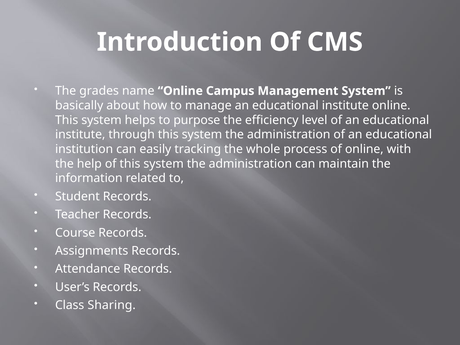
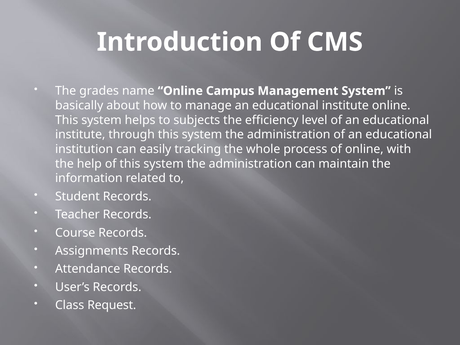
purpose: purpose -> subjects
Sharing: Sharing -> Request
